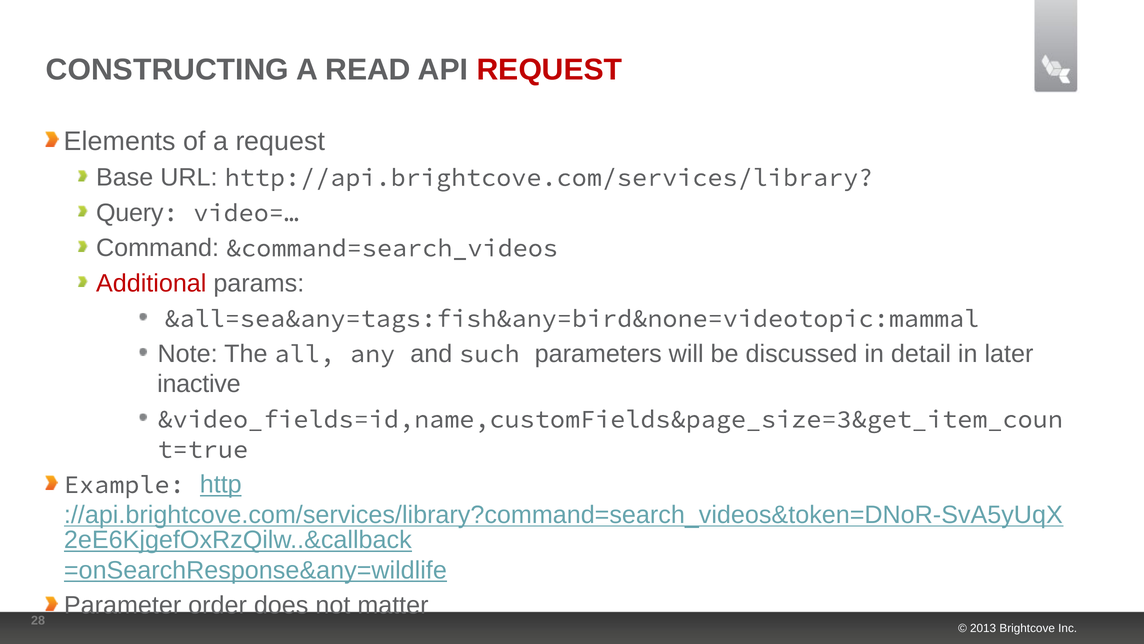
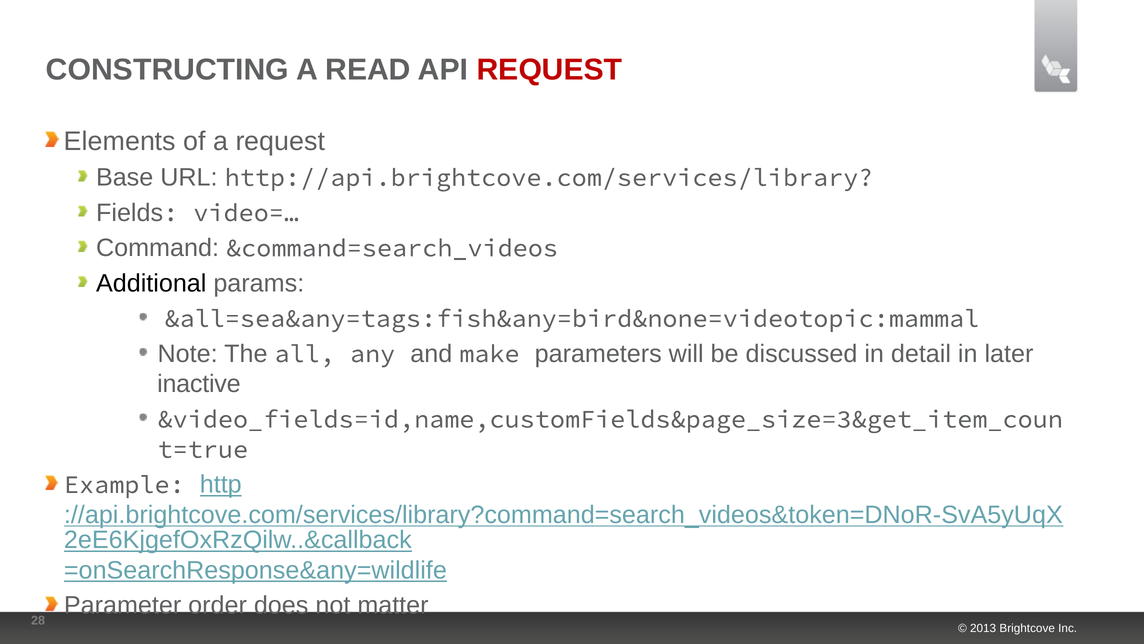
Query: Query -> Fields
Additional colour: red -> black
such: such -> make
